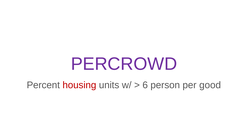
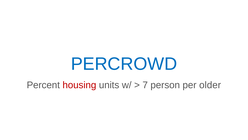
PERCROWD colour: purple -> blue
6: 6 -> 7
good: good -> older
